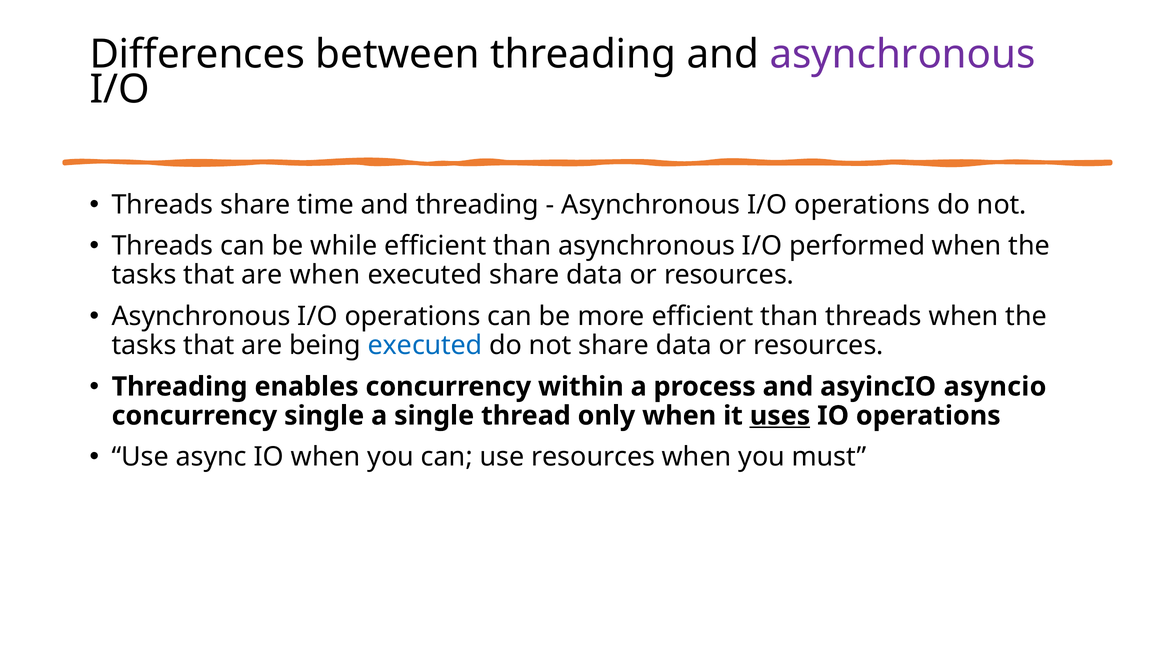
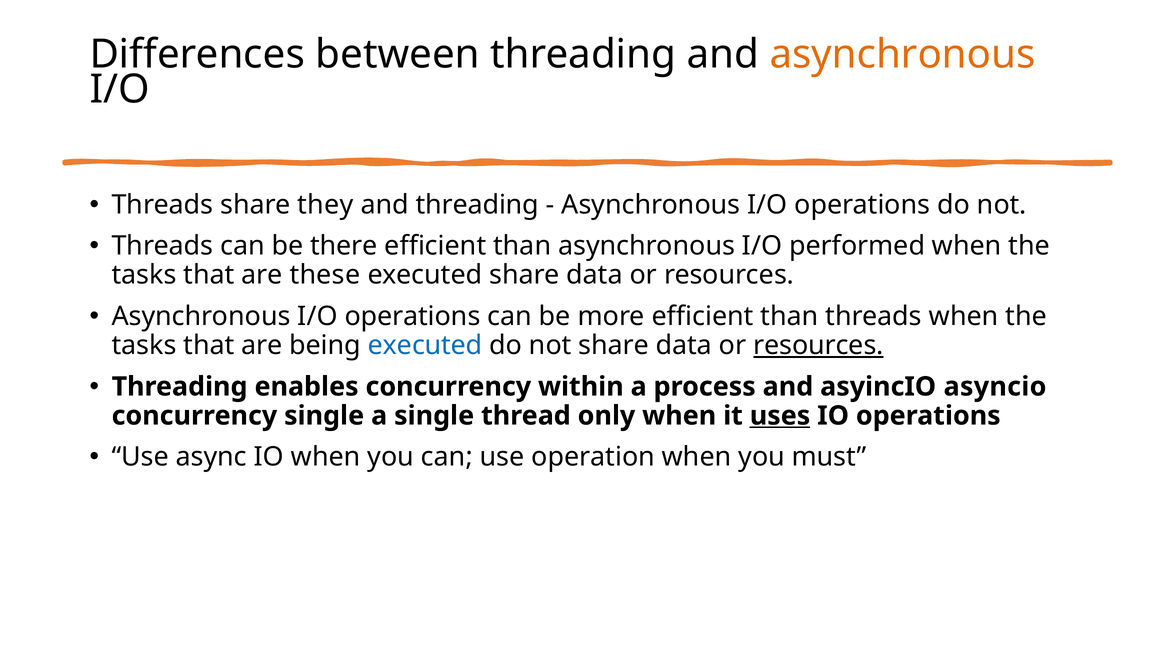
asynchronous at (902, 55) colour: purple -> orange
time: time -> they
while: while -> there
are when: when -> these
resources at (818, 345) underline: none -> present
use resources: resources -> operation
